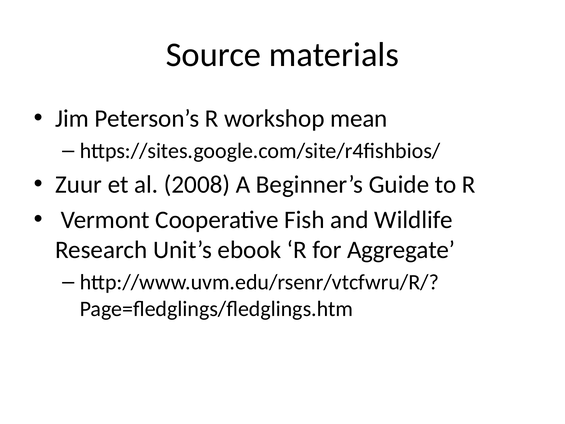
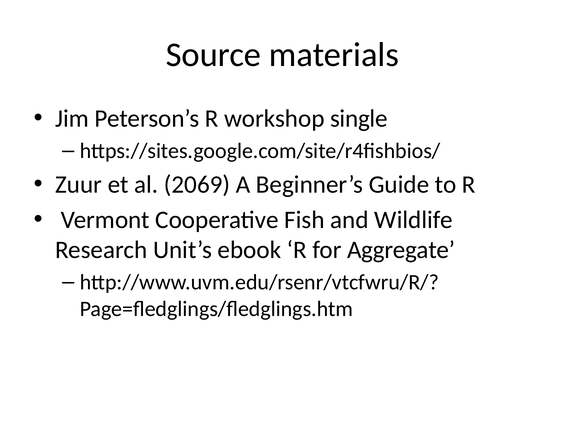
mean: mean -> single
2008: 2008 -> 2069
